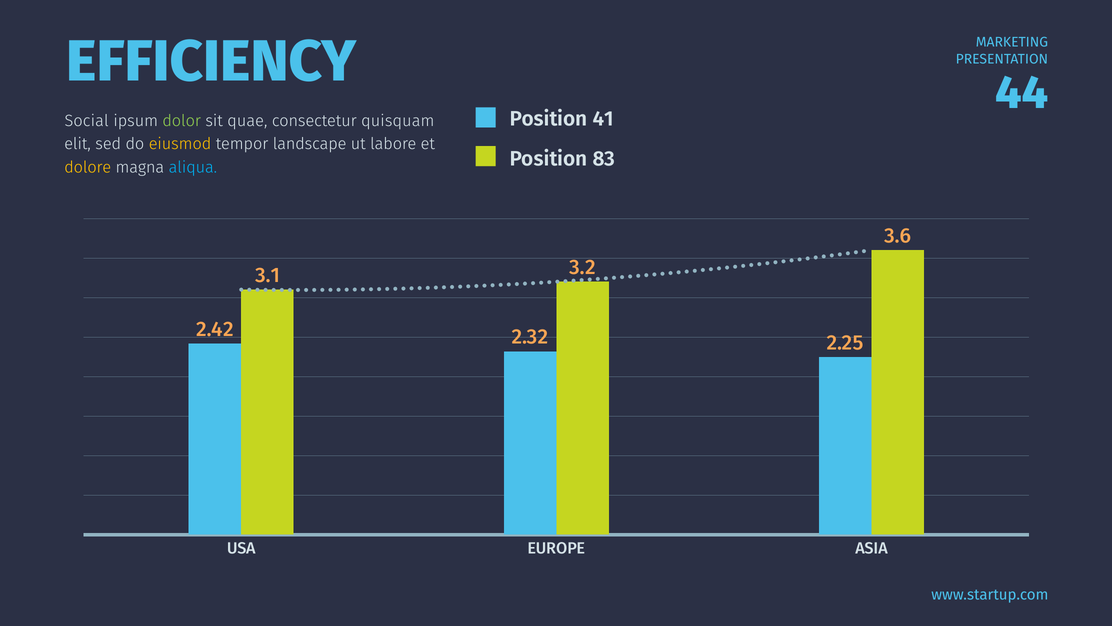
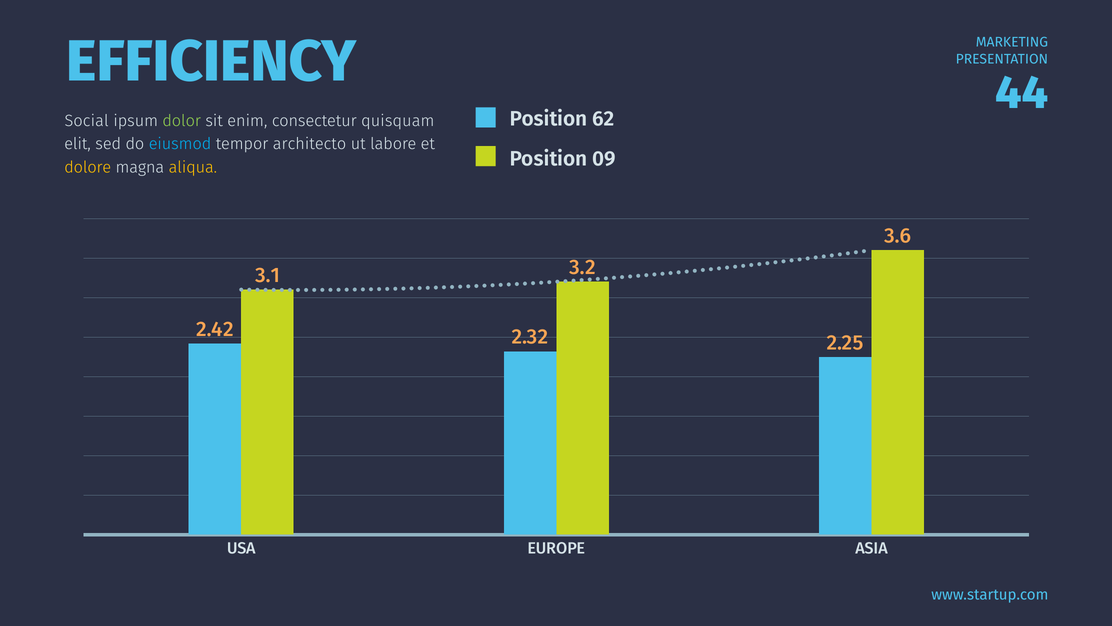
41: 41 -> 62
quae: quae -> enim
eiusmod colour: yellow -> light blue
landscape: landscape -> architecto
83: 83 -> 09
aliqua colour: light blue -> yellow
